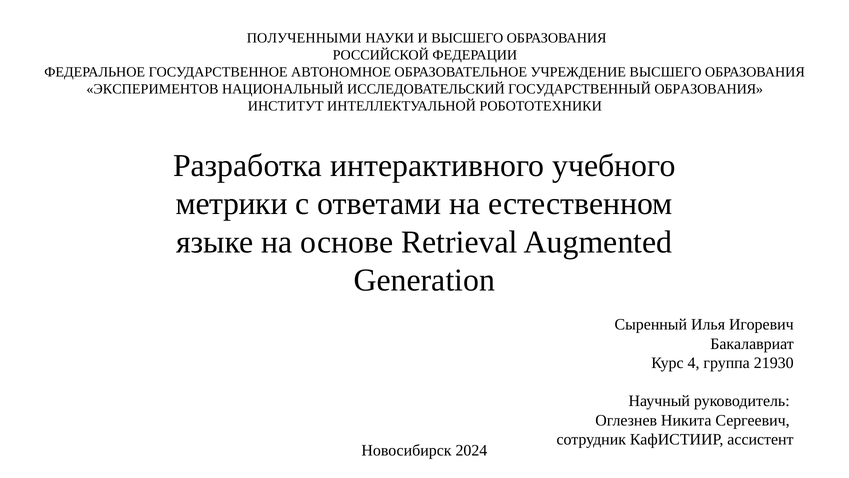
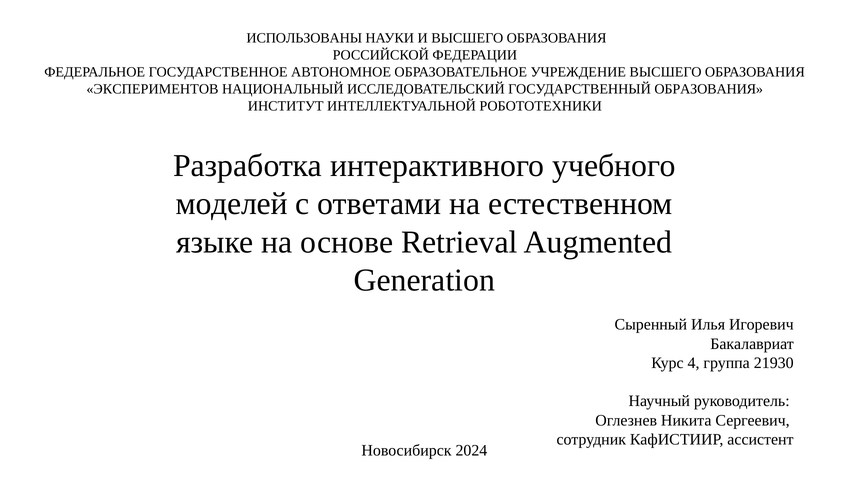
ПОЛУЧЕННЫМИ: ПОЛУЧЕННЫМИ -> ИСПОЛЬЗОВАНЫ
метрики: метрики -> моделей
